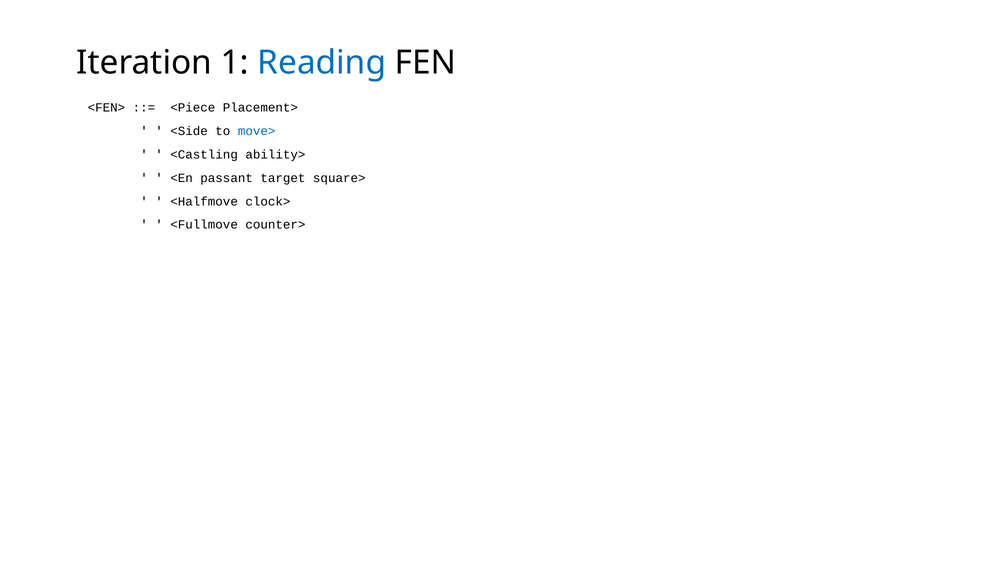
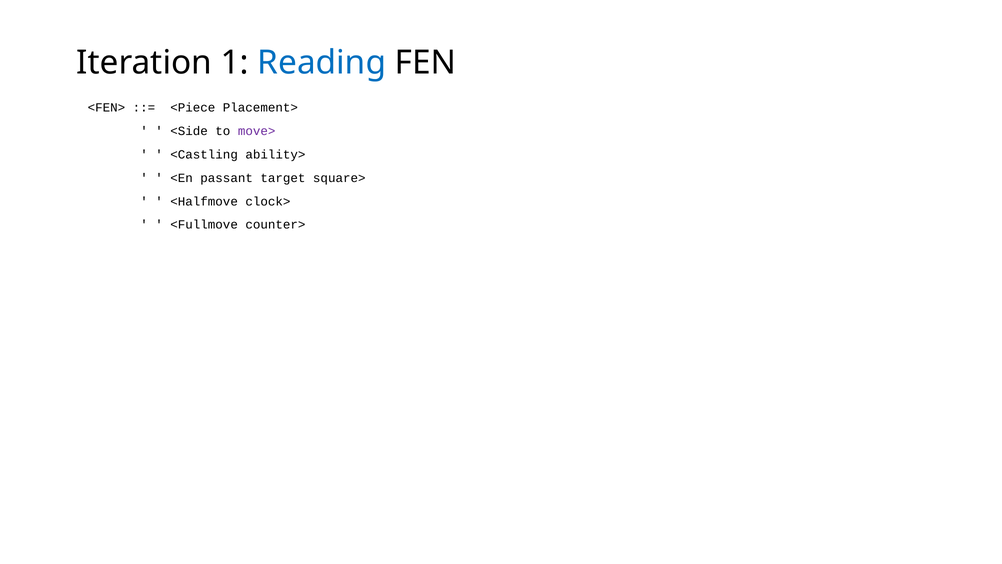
move> colour: blue -> purple
